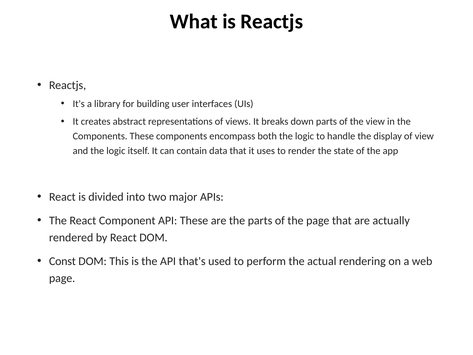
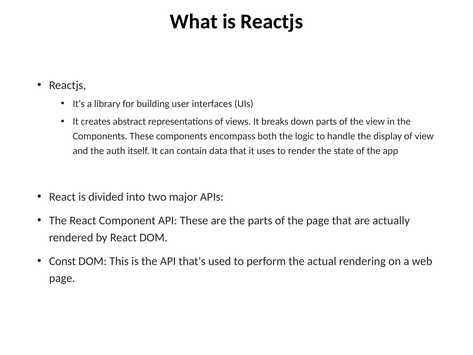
and the logic: logic -> auth
